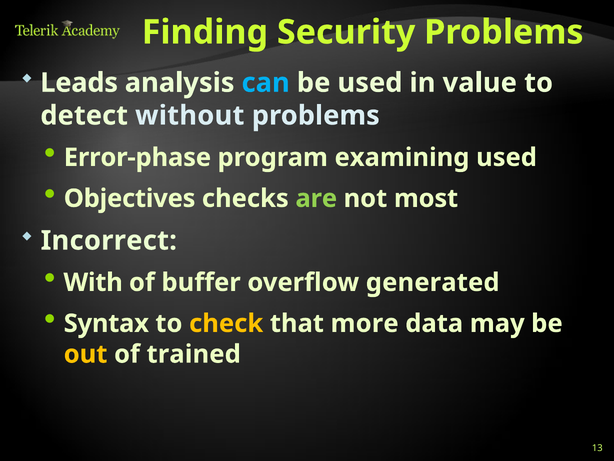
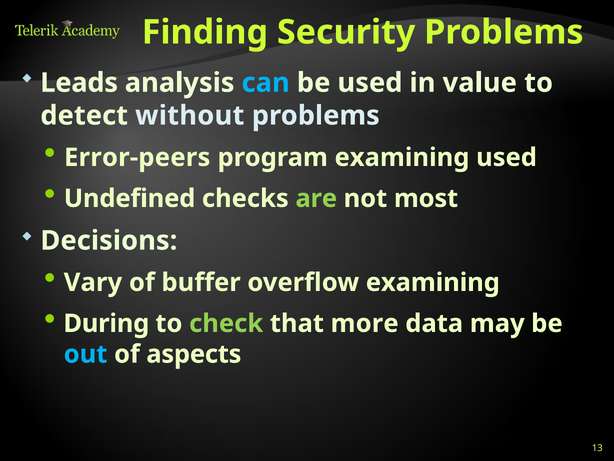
Error-phase: Error-phase -> Error-peers
Objectives: Objectives -> Undefined
Incorrect: Incorrect -> Decisions
With: With -> Vary
overflow generated: generated -> examining
Syntax: Syntax -> During
check colour: yellow -> light green
out colour: yellow -> light blue
trained: trained -> aspects
